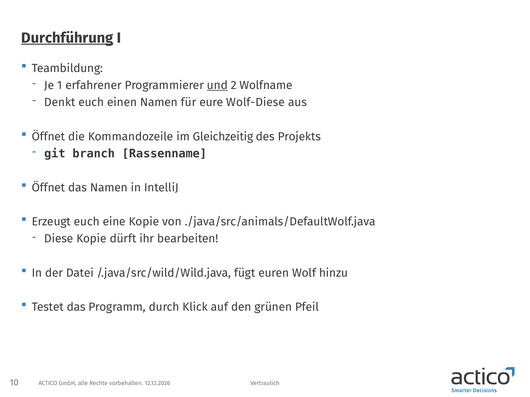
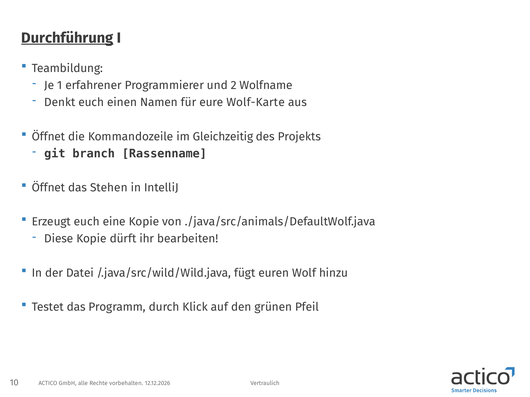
und underline: present -> none
Wolf-Diese: Wolf-Diese -> Wolf-Karte
das Namen: Namen -> Stehen
